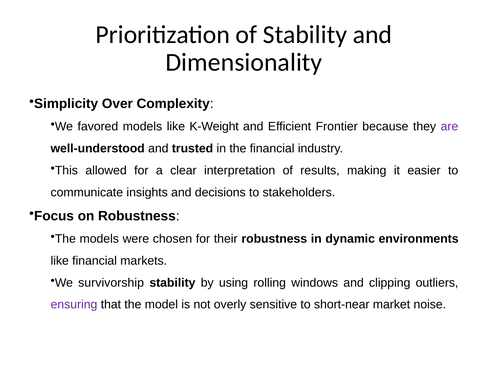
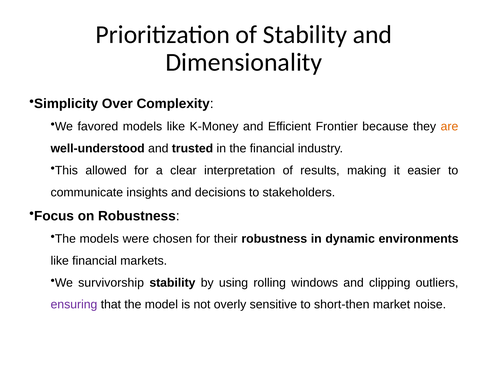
K-Weight: K-Weight -> K-Money
are colour: purple -> orange
short-near: short-near -> short-then
